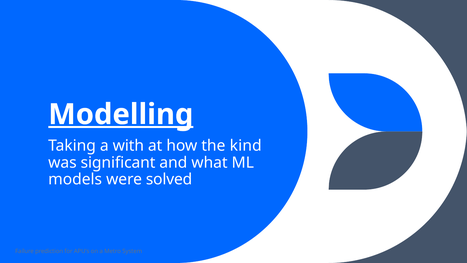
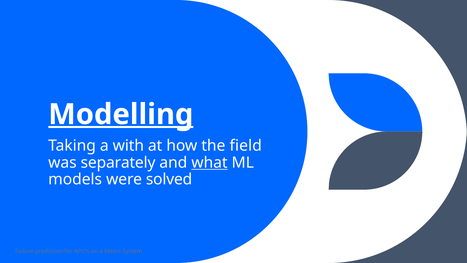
kind: kind -> field
significant: significant -> separately
what underline: none -> present
